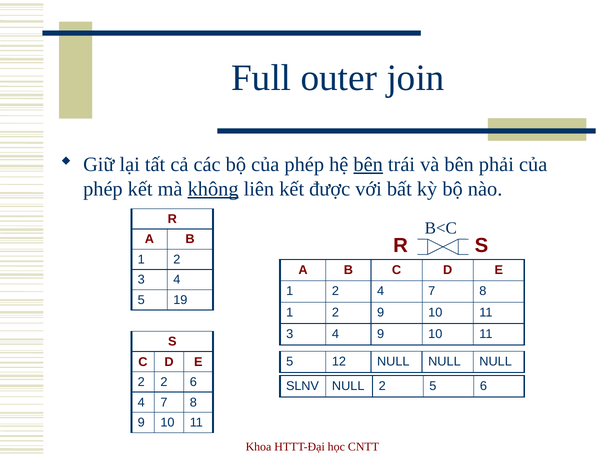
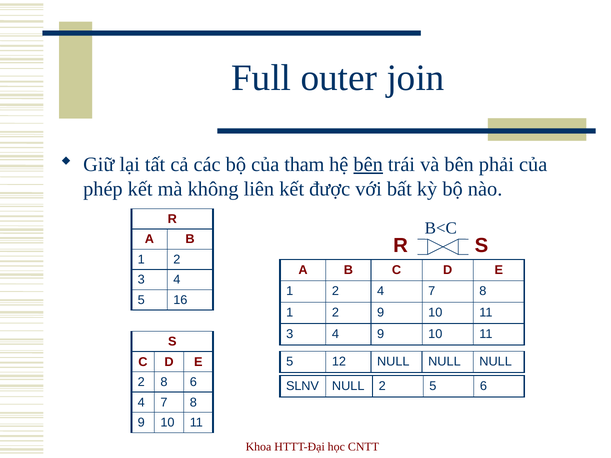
bộ của phép: phép -> tham
không underline: present -> none
19: 19 -> 16
2 2: 2 -> 8
